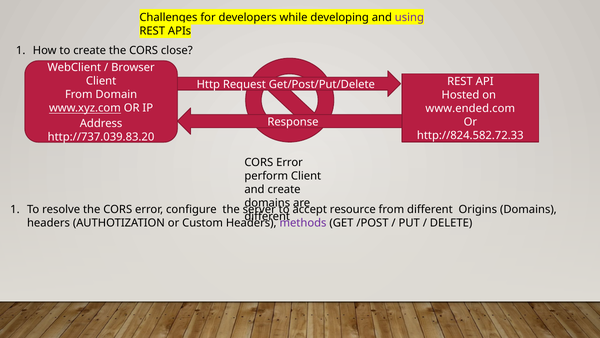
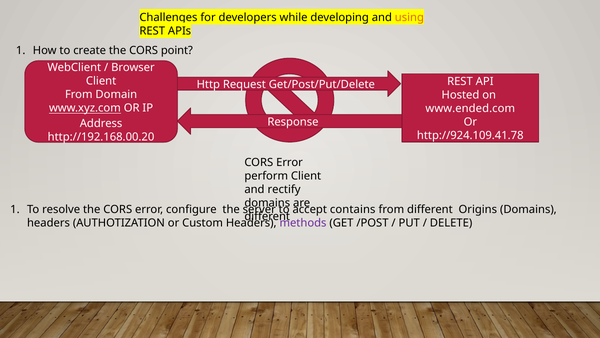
using colour: purple -> orange
close: close -> point
http://824.582.72.33: http://824.582.72.33 -> http://924.109.41.78
http://737.039.83.20: http://737.039.83.20 -> http://192.168.00.20
and create: create -> rectify
resource: resource -> contains
